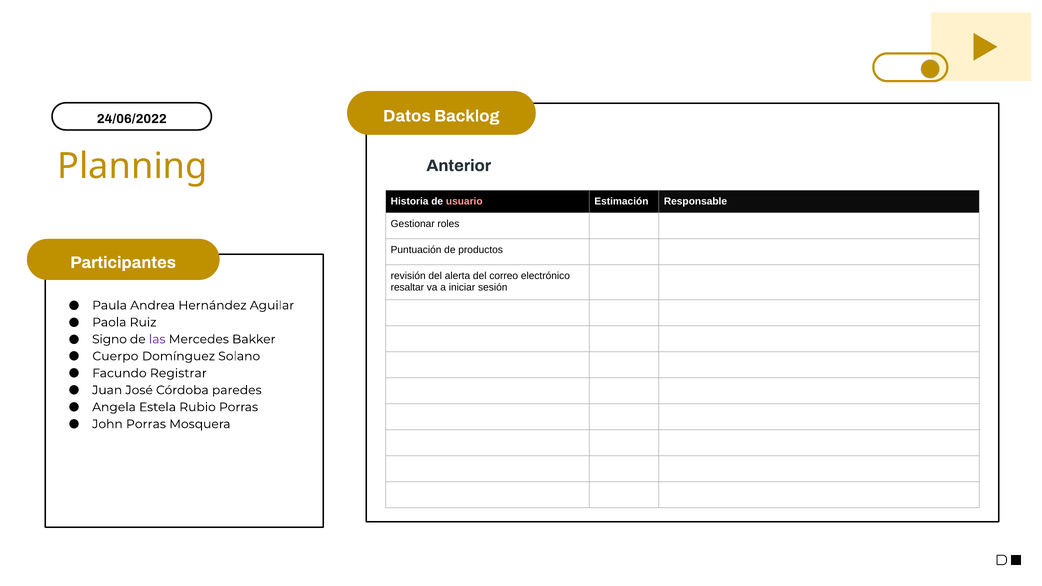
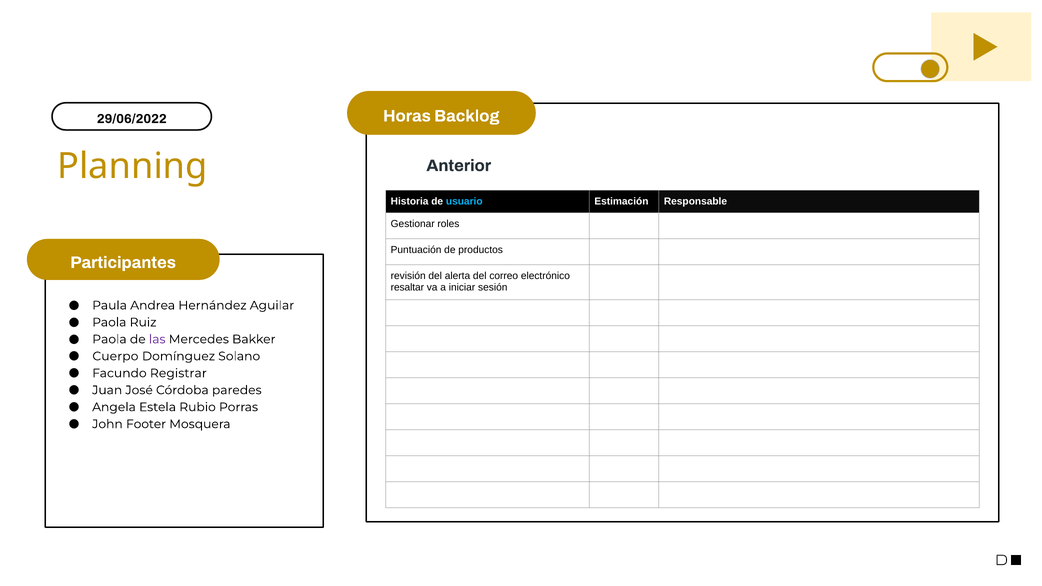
Datos: Datos -> Horas
24/06/2022: 24/06/2022 -> 29/06/2022
usuario colour: pink -> light blue
Signo at (110, 339): Signo -> Paola
John Porras: Porras -> Footer
